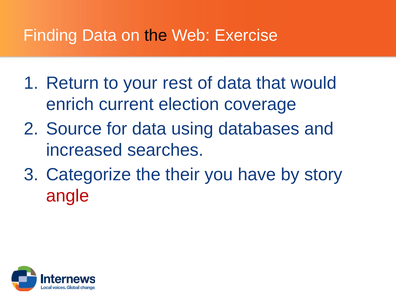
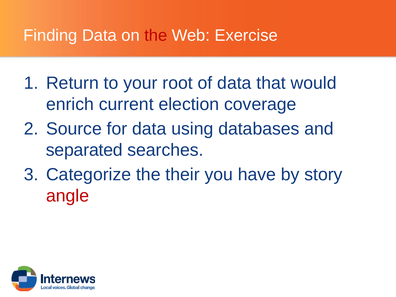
the at (156, 35) colour: black -> red
rest: rest -> root
increased: increased -> separated
